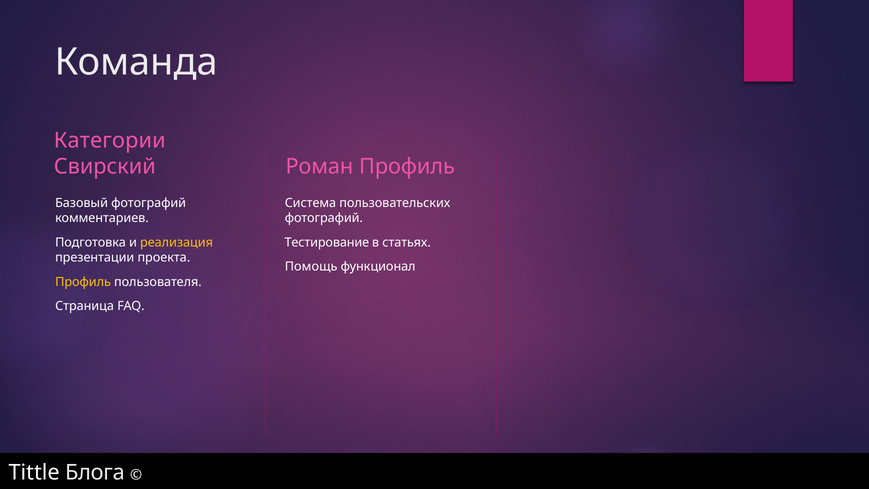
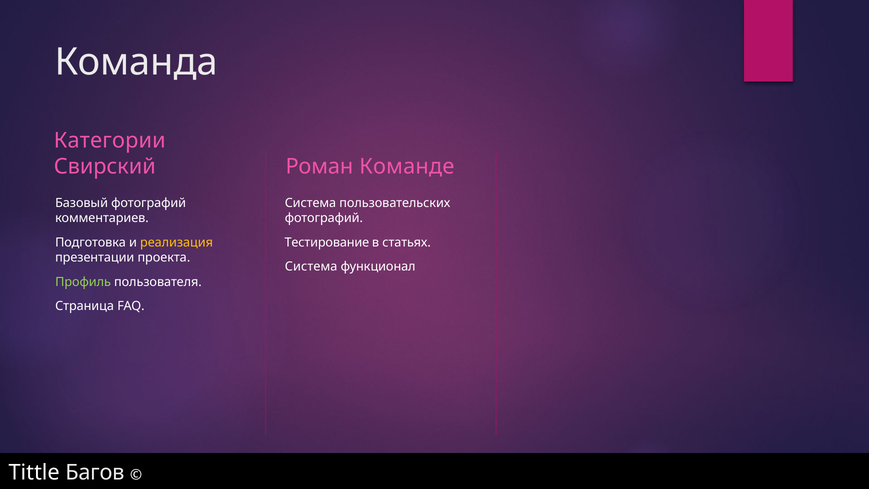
Роман Профиль: Профиль -> Команде
Помощь at (311, 267): Помощь -> Система
Профиль at (83, 282) colour: yellow -> light green
Блога: Блога -> Багов
